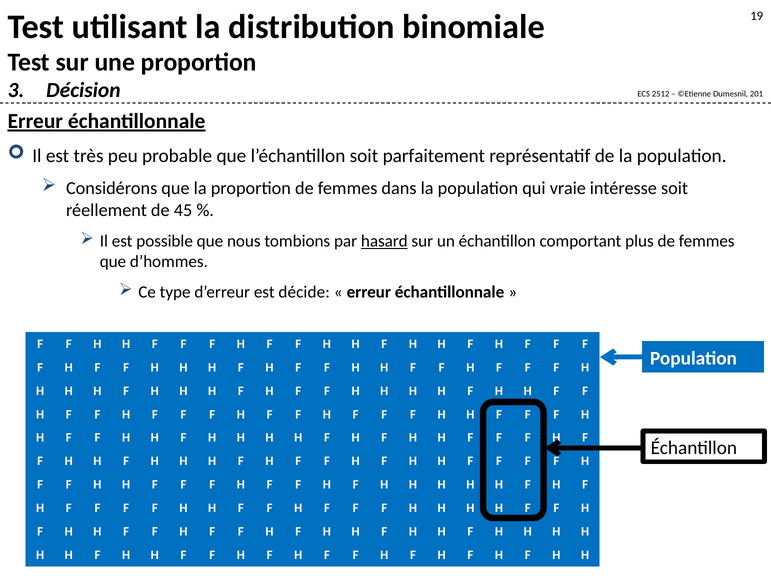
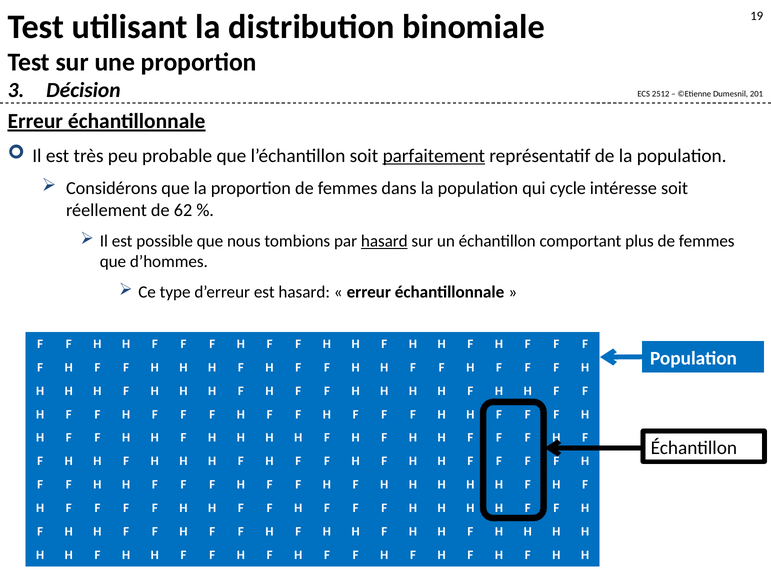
parfaitement underline: none -> present
vraie: vraie -> cycle
45: 45 -> 62
est décide: décide -> hasard
